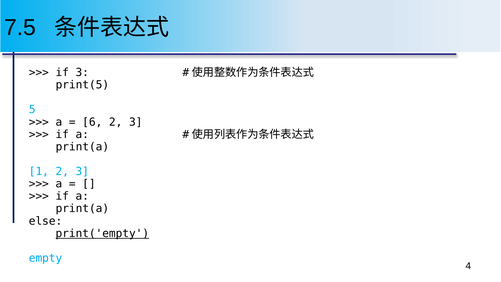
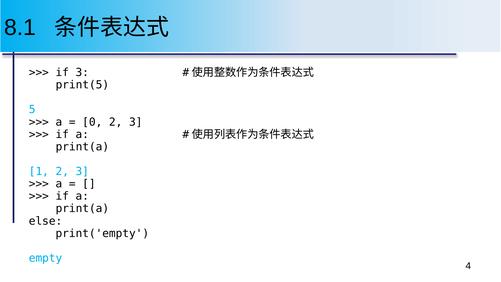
7.5: 7.5 -> 8.1
6: 6 -> 0
print('empty underline: present -> none
